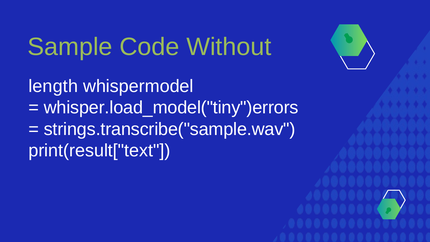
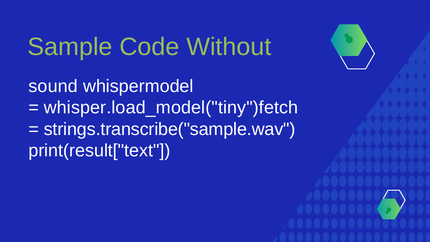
length: length -> sound
whisper.load_model("tiny")errors: whisper.load_model("tiny")errors -> whisper.load_model("tiny")fetch
